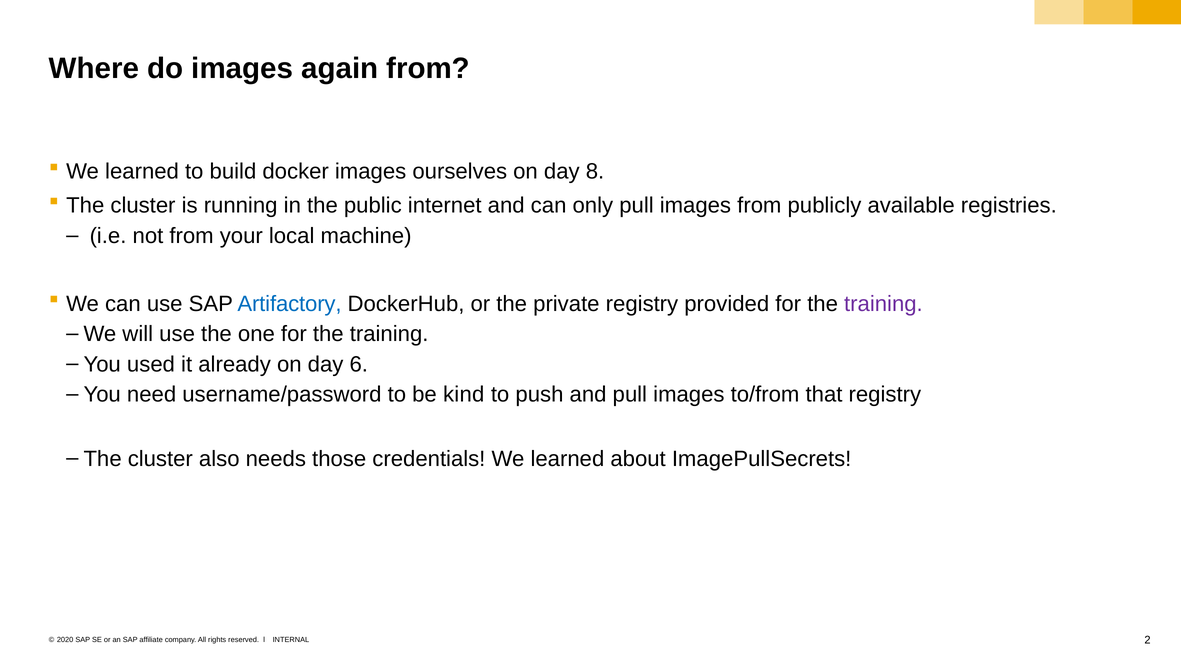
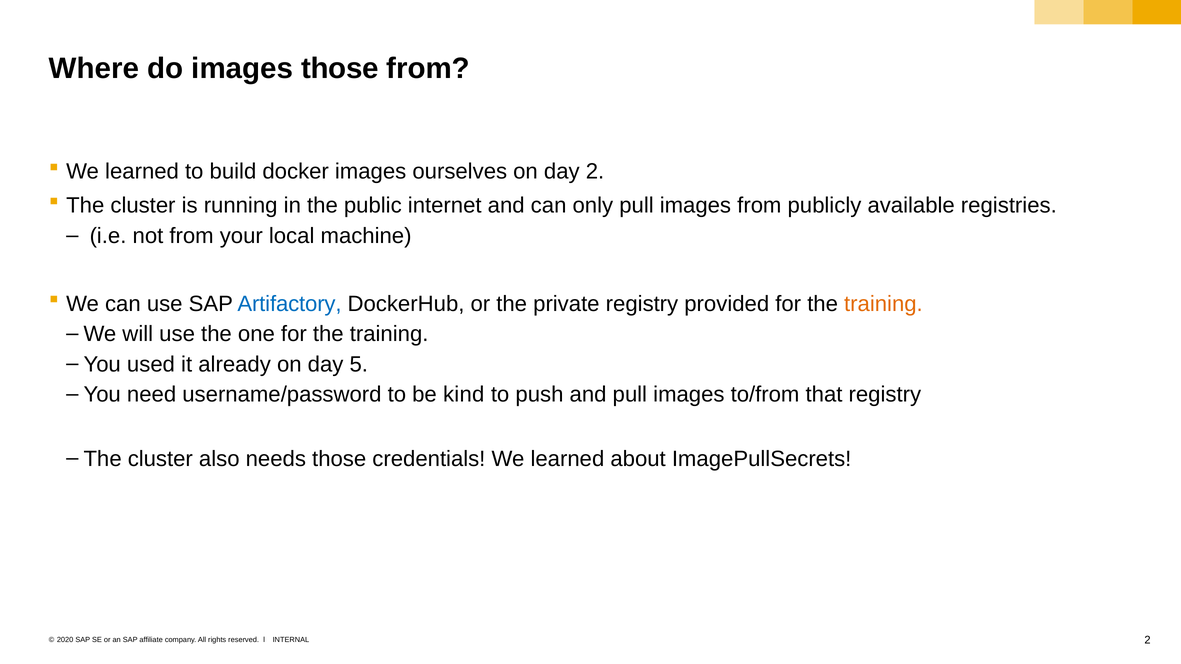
images again: again -> those
day 8: 8 -> 2
training at (883, 304) colour: purple -> orange
6: 6 -> 5
